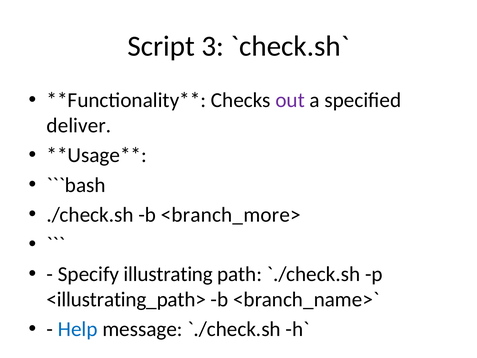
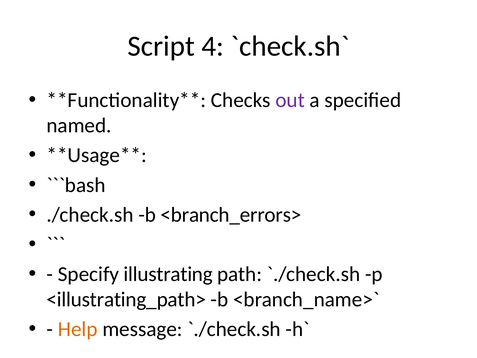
3: 3 -> 4
deliver: deliver -> named
<branch_more>: <branch_more> -> <branch_errors>
Help colour: blue -> orange
